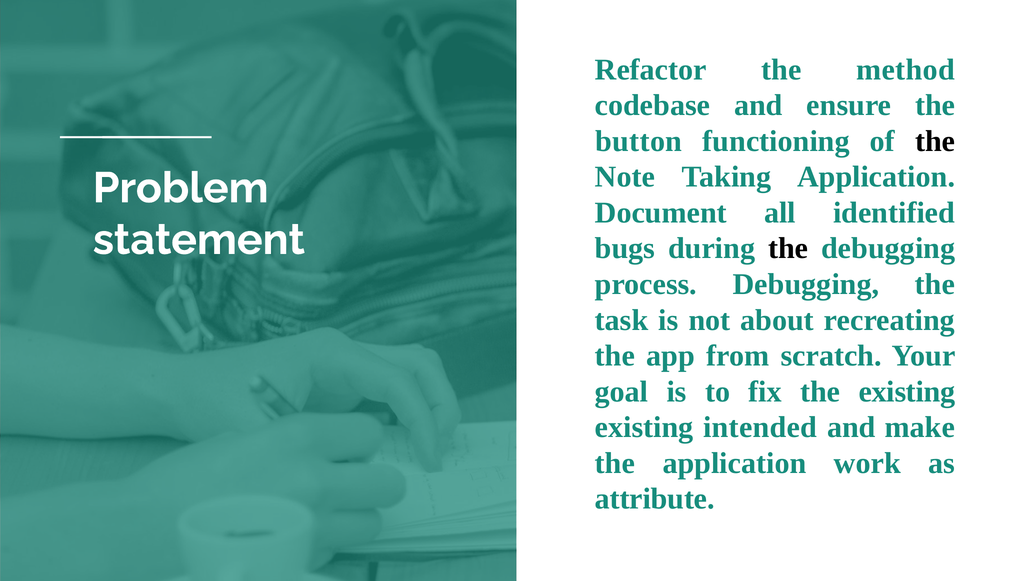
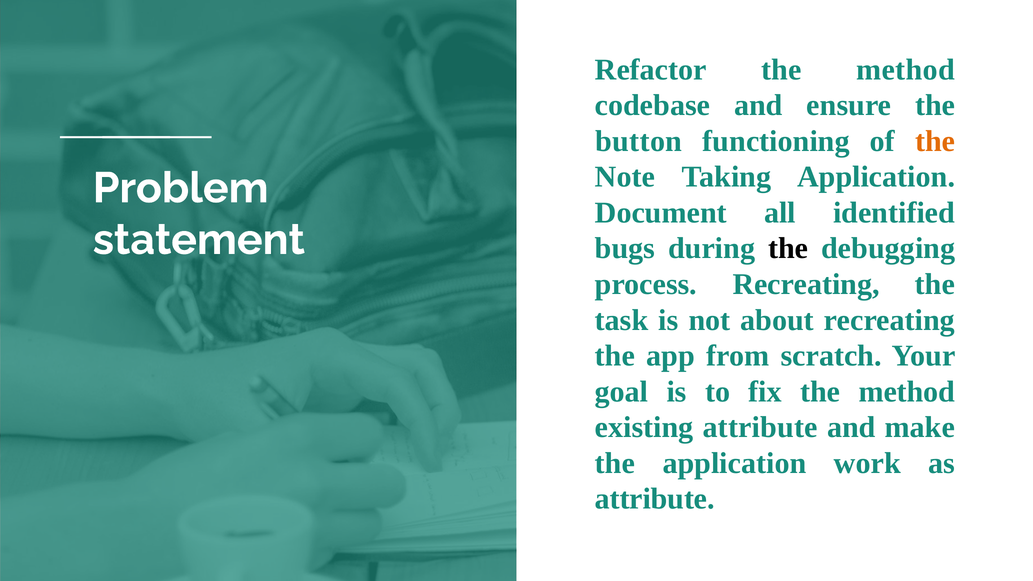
the at (935, 141) colour: black -> orange
process Debugging: Debugging -> Recreating
fix the existing: existing -> method
existing intended: intended -> attribute
